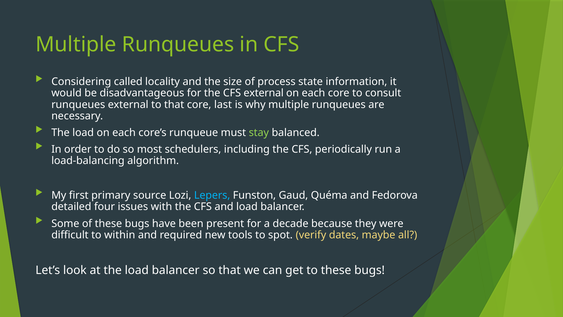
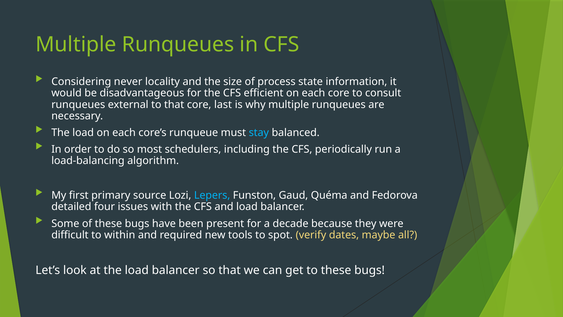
called: called -> never
CFS external: external -> efficient
stay colour: light green -> light blue
